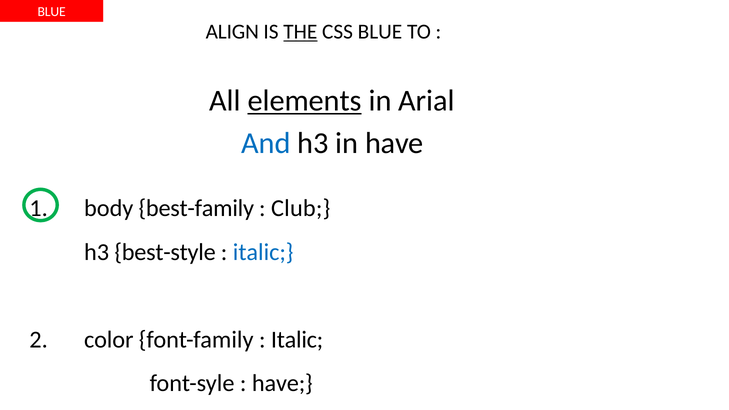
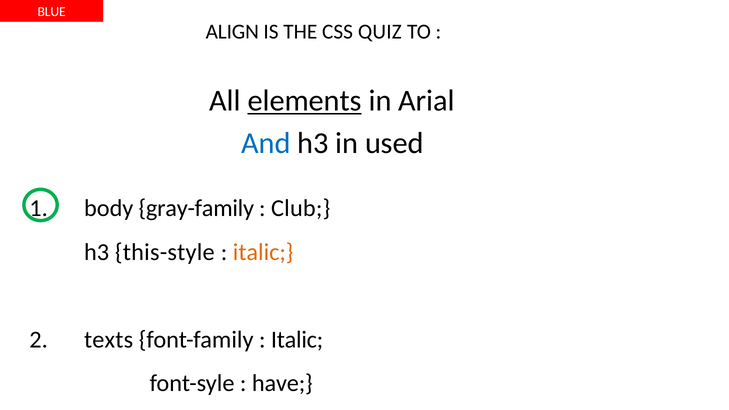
THE underline: present -> none
CSS BLUE: BLUE -> QUIZ
in have: have -> used
best-family: best-family -> gray-family
best-style: best-style -> this-style
italic at (263, 252) colour: blue -> orange
color: color -> texts
